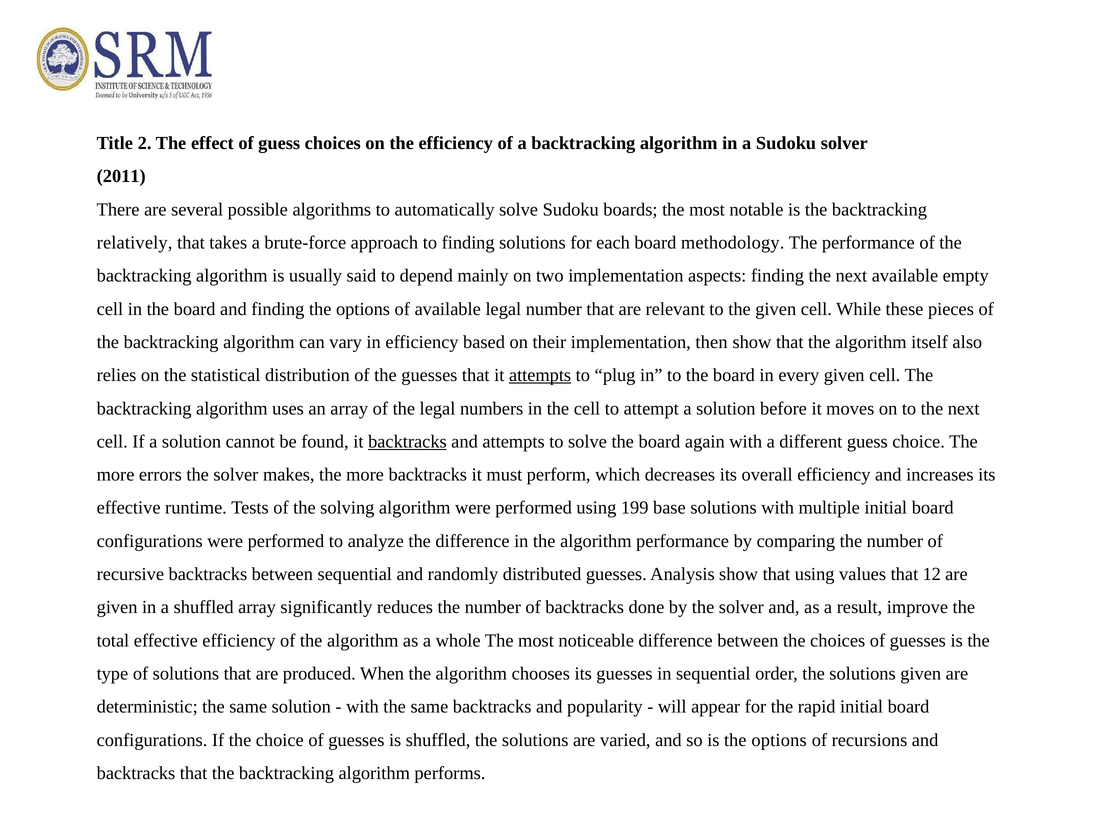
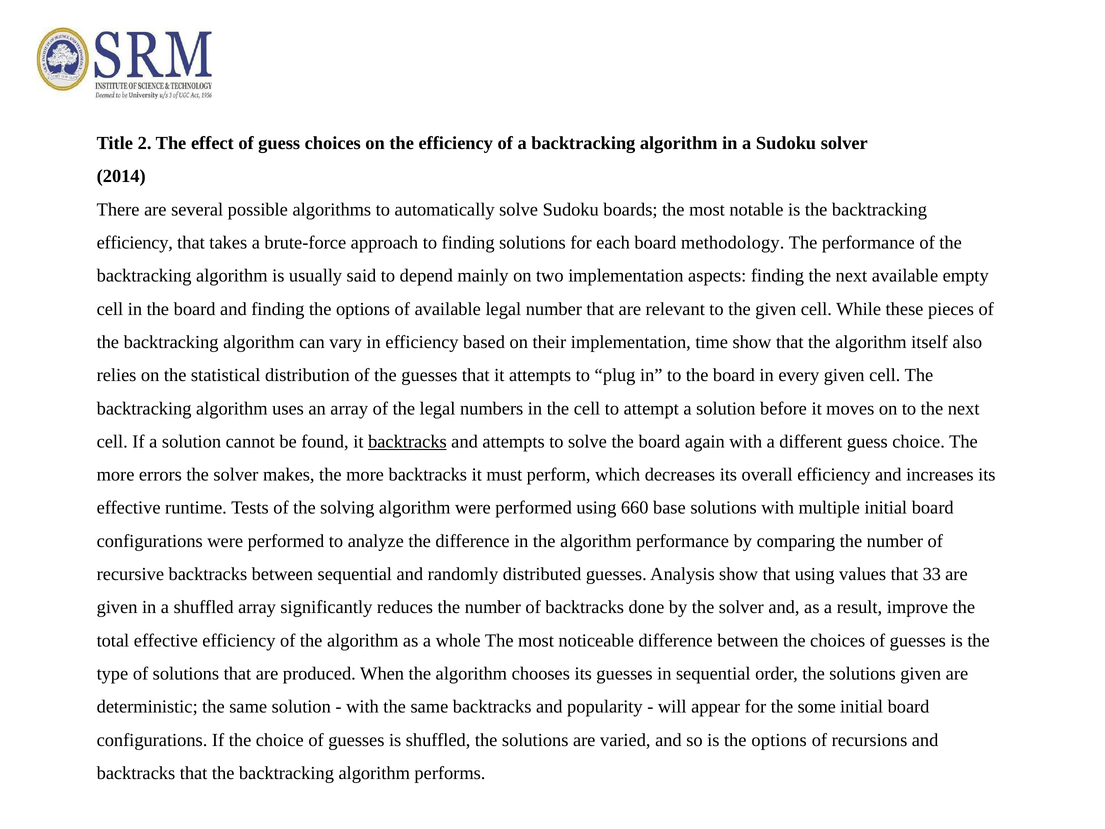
2011: 2011 -> 2014
relatively at (135, 243): relatively -> efficiency
then: then -> time
attempts at (540, 375) underline: present -> none
199: 199 -> 660
12: 12 -> 33
rapid: rapid -> some
